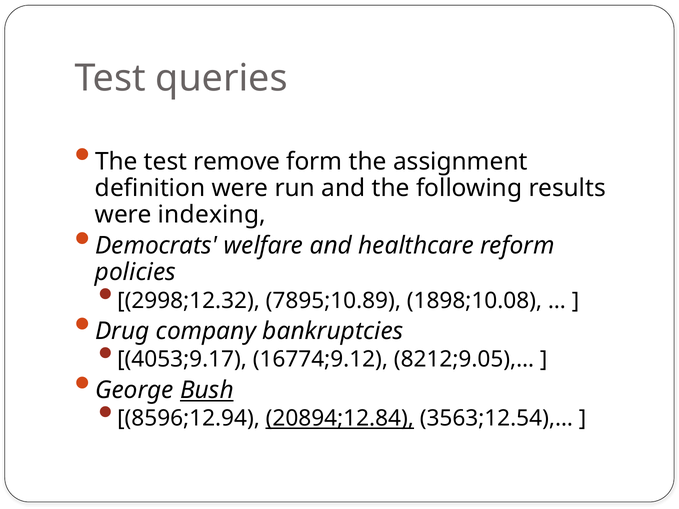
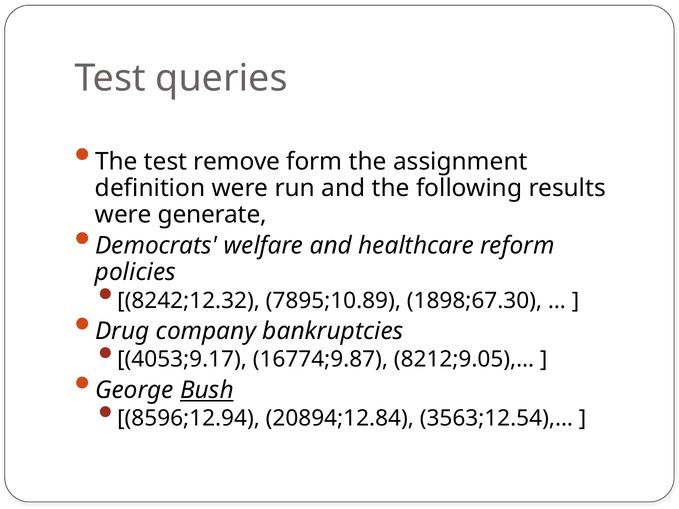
indexing: indexing -> generate
2998;12.32: 2998;12.32 -> 8242;12.32
1898;10.08: 1898;10.08 -> 1898;67.30
16774;9.12: 16774;9.12 -> 16774;9.87
20894;12.84 underline: present -> none
